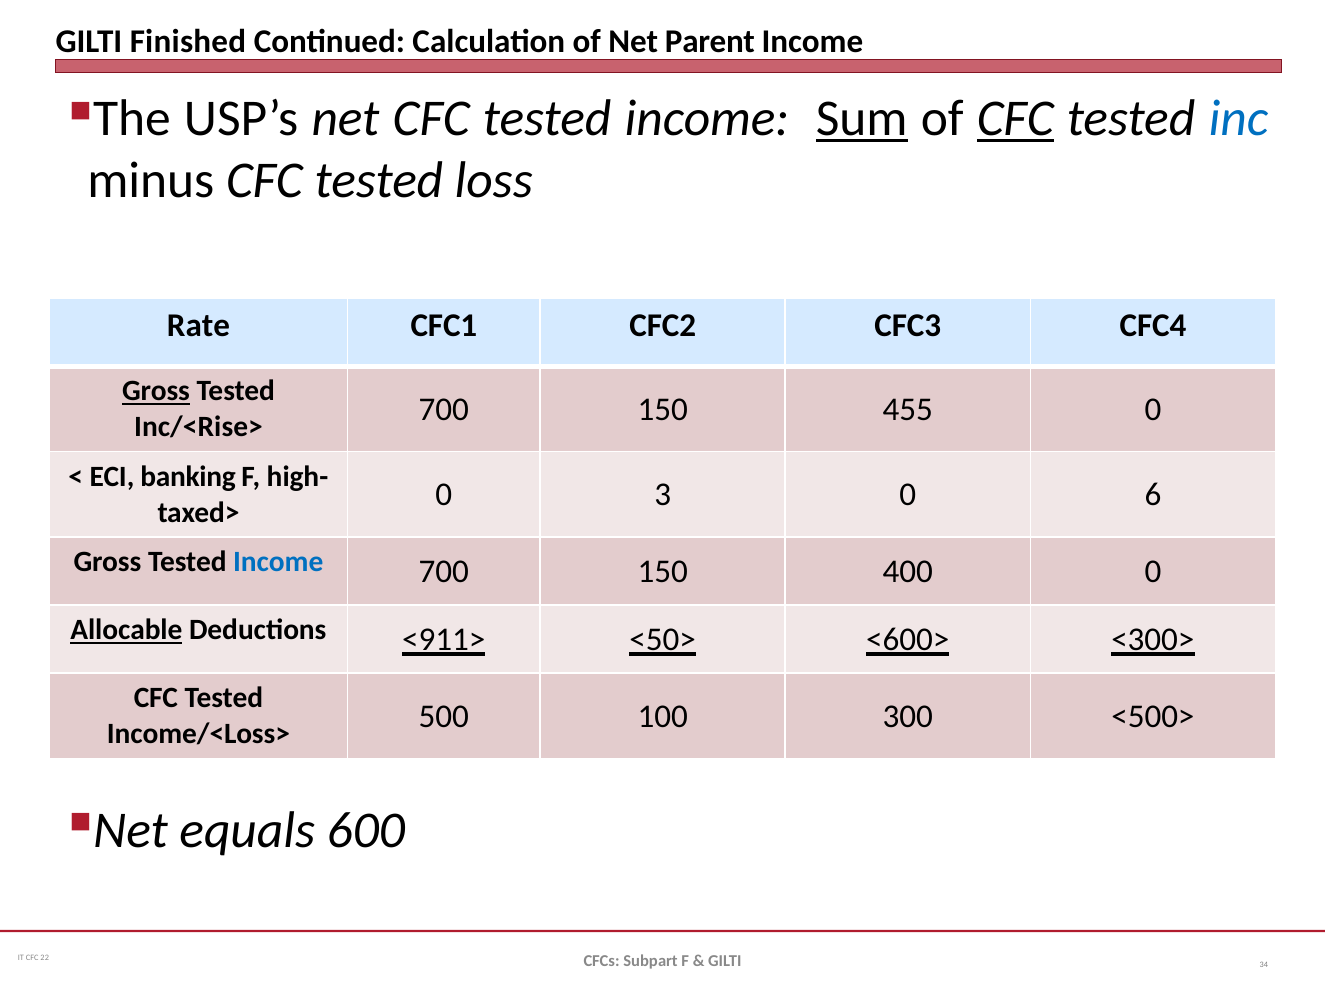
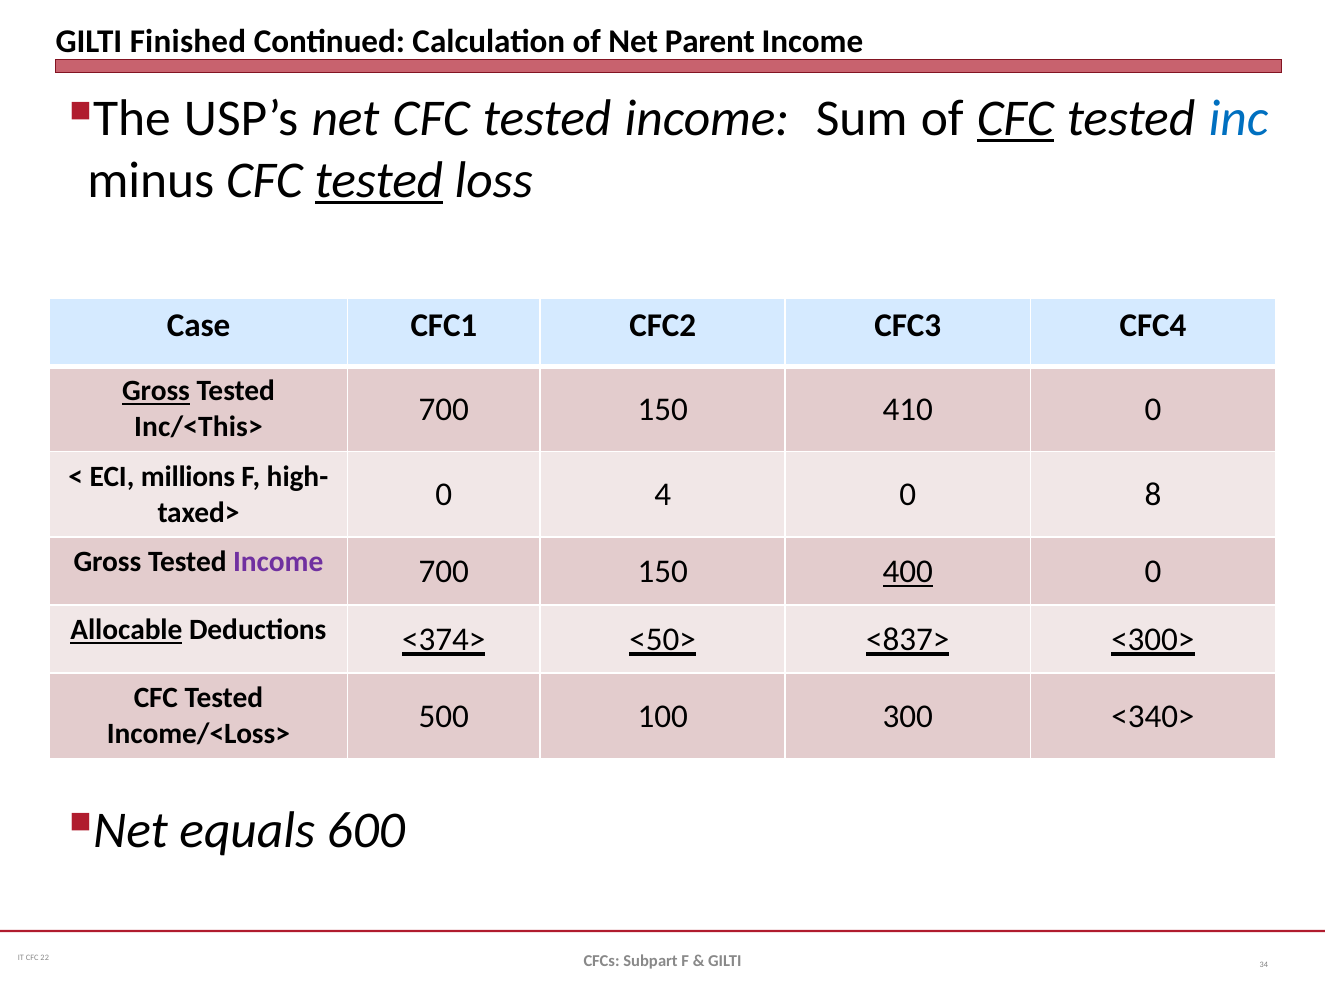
Sum underline: present -> none
tested at (379, 180) underline: none -> present
Rate: Rate -> Case
455: 455 -> 410
Inc/<Rise>: Inc/<Rise> -> Inc/<This>
banking: banking -> millions
3: 3 -> 4
6: 6 -> 8
Income at (278, 562) colour: blue -> purple
400 underline: none -> present
<911>: <911> -> <374>
<600>: <600> -> <837>
<500>: <500> -> <340>
